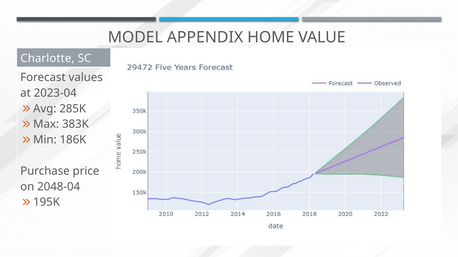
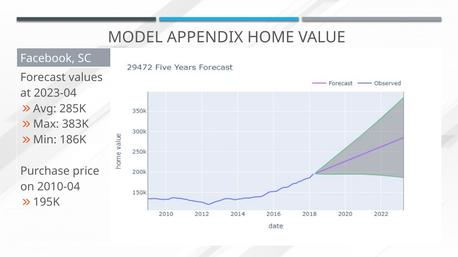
Charlotte: Charlotte -> Facebook
2048-04: 2048-04 -> 2010-04
